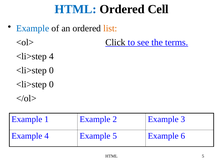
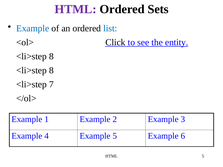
HTML at (76, 9) colour: blue -> purple
Cell: Cell -> Sets
list colour: orange -> blue
terms: terms -> entity
4 at (51, 56): 4 -> 8
0 at (51, 70): 0 -> 8
0 at (51, 84): 0 -> 7
